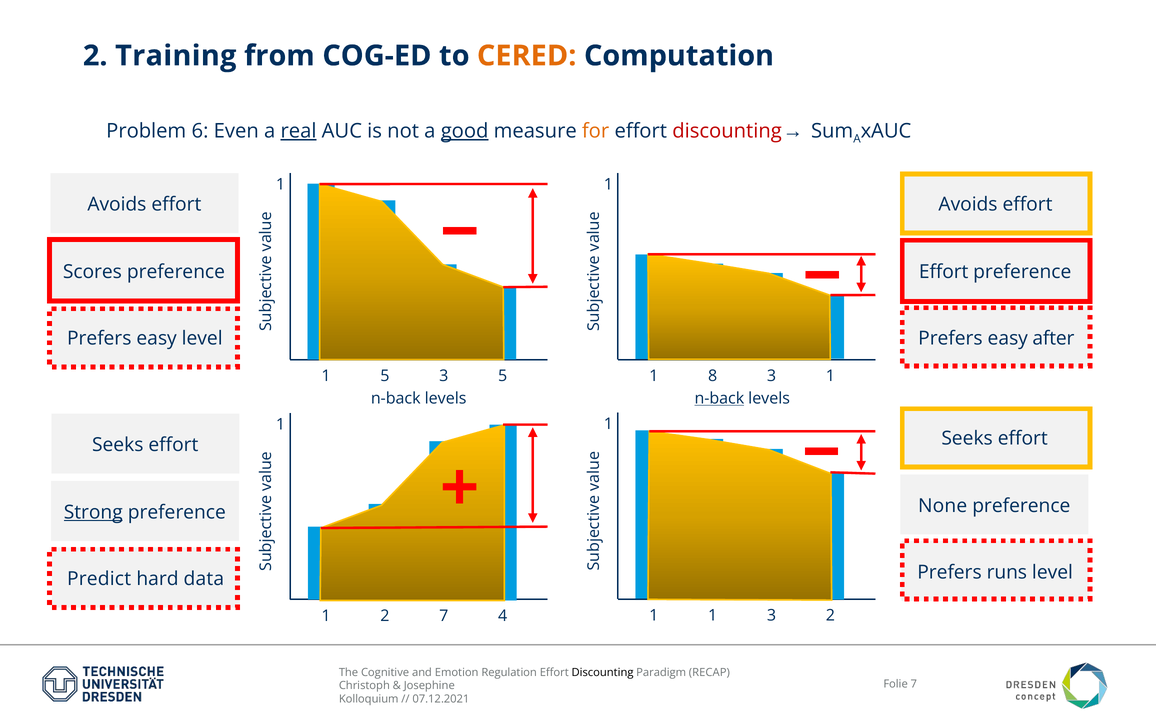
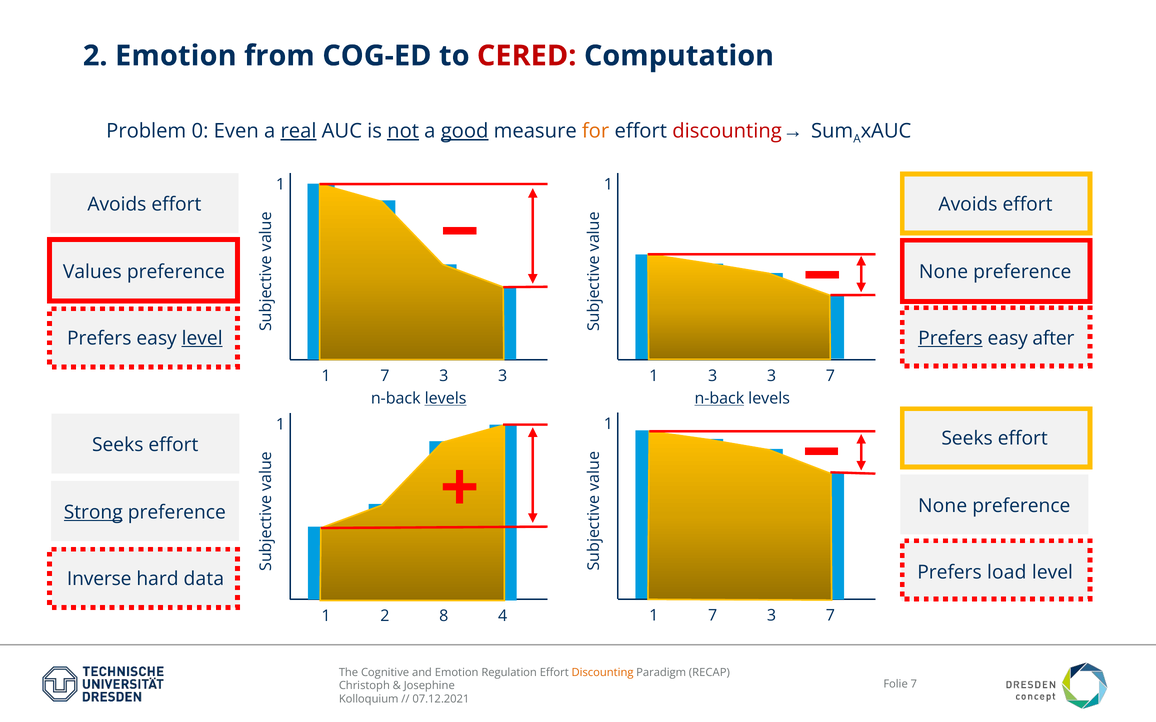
2 Training: Training -> Emotion
CERED colour: orange -> red
6: 6 -> 0
not underline: none -> present
Scores: Scores -> Values
Effort at (944, 272): Effort -> None
level at (202, 339) underline: none -> present
Prefers at (950, 339) underline: none -> present
5 at (385, 376): 5 -> 7
5 at (503, 376): 5 -> 3
1 8: 8 -> 3
1 at (830, 376): 1 -> 7
levels at (446, 399) underline: none -> present
runs: runs -> load
Predict: Predict -> Inverse
1 at (713, 616): 1 -> 7
2 at (830, 616): 2 -> 7
2 7: 7 -> 8
Discounting at (603, 673) colour: black -> orange
